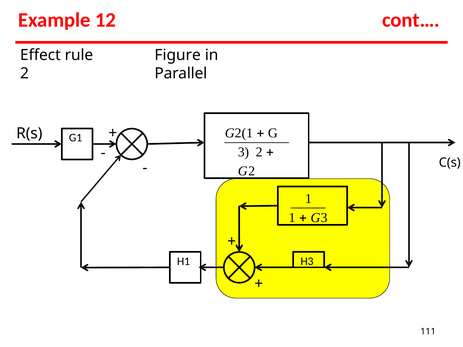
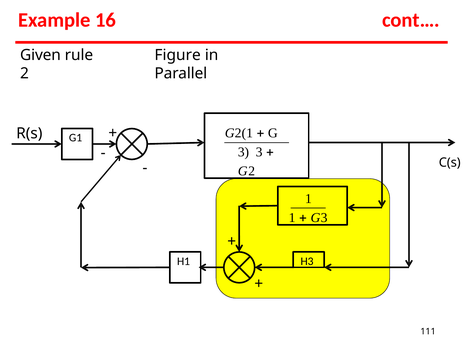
12: 12 -> 16
Effect: Effect -> Given
3 2: 2 -> 3
